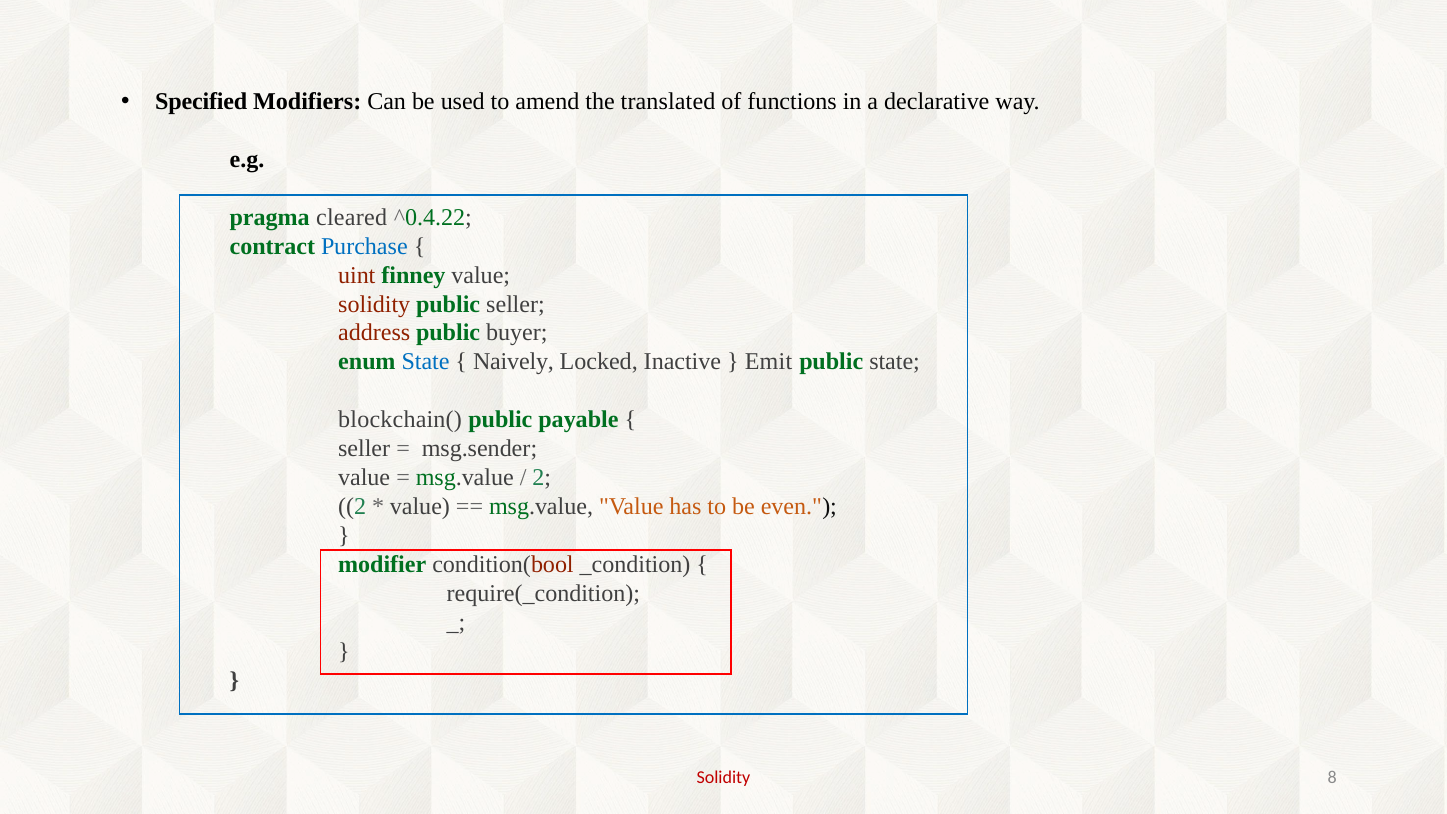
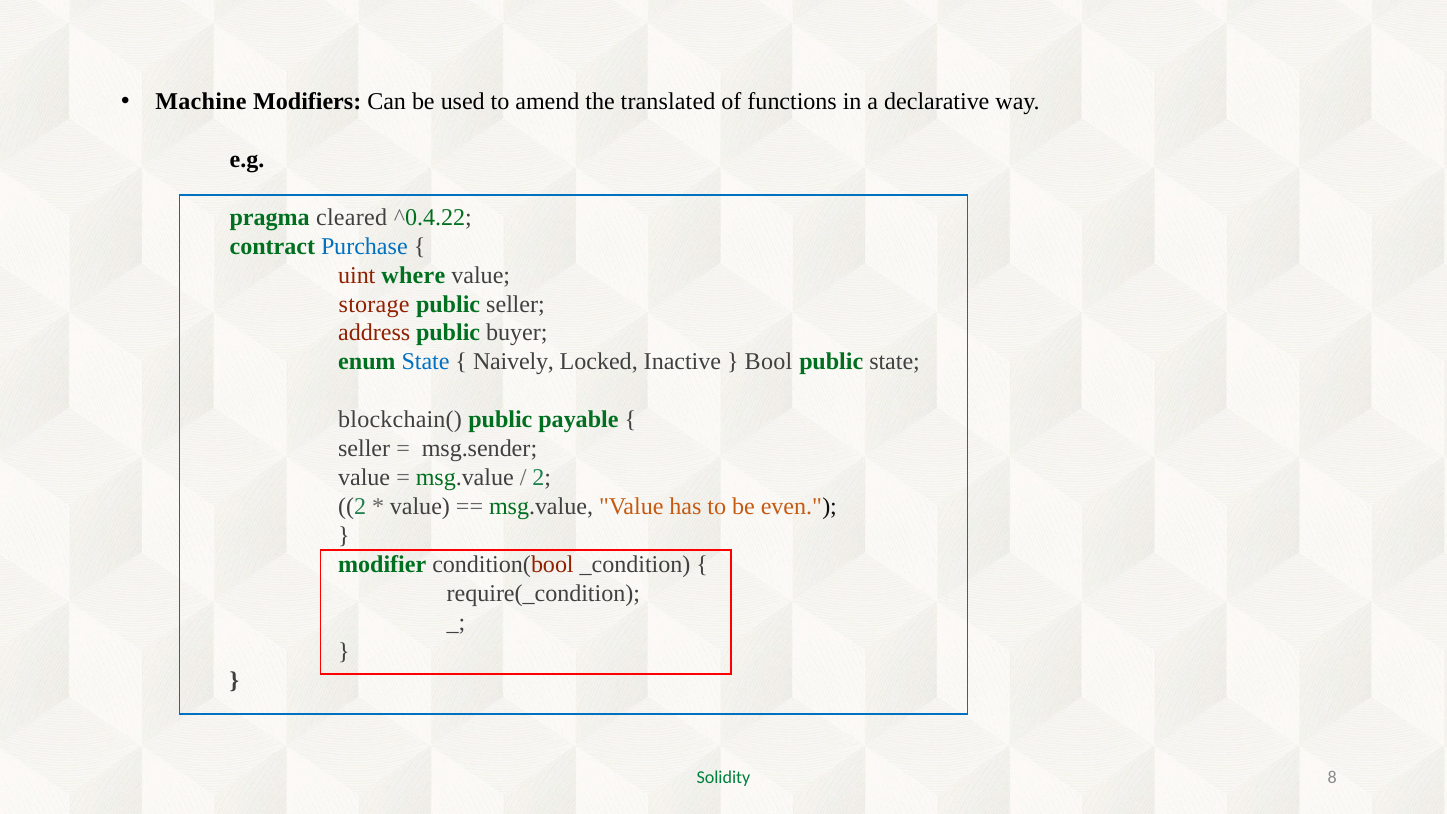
Specified: Specified -> Machine
finney: finney -> where
solidity at (374, 304): solidity -> storage
Emit: Emit -> Bool
Solidity at (723, 777) colour: red -> green
